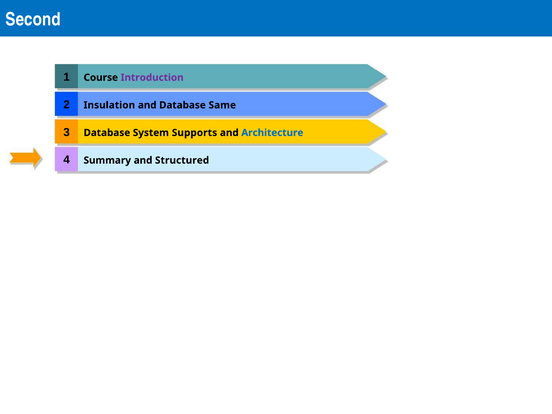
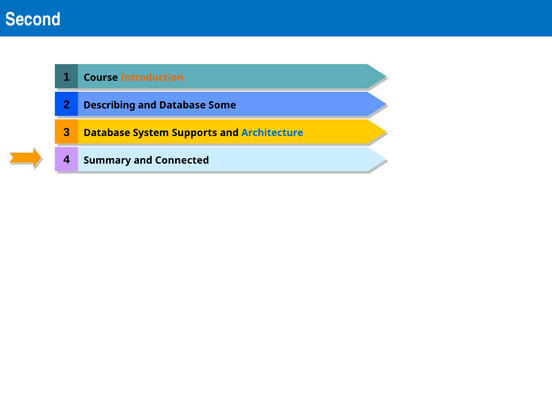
Introduction colour: purple -> orange
Insulation: Insulation -> Describing
Same: Same -> Some
Structured: Structured -> Connected
